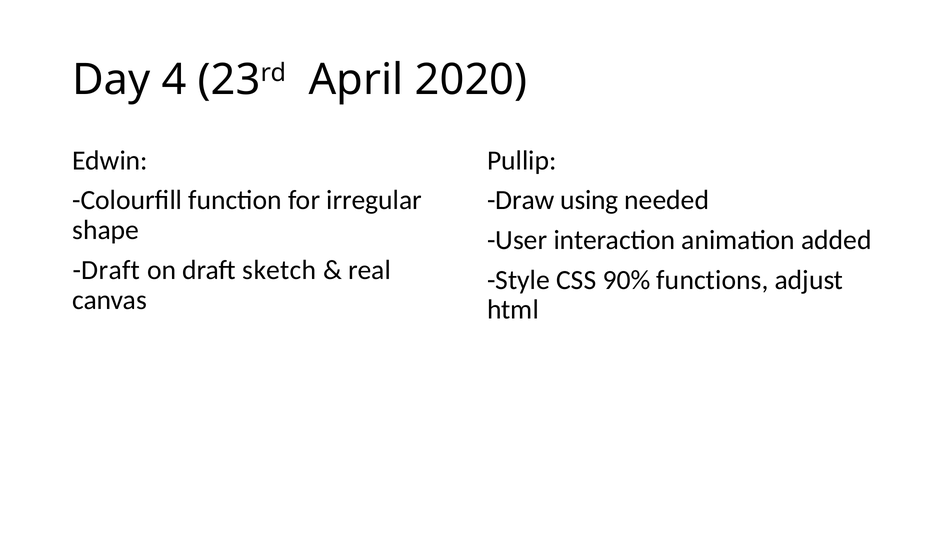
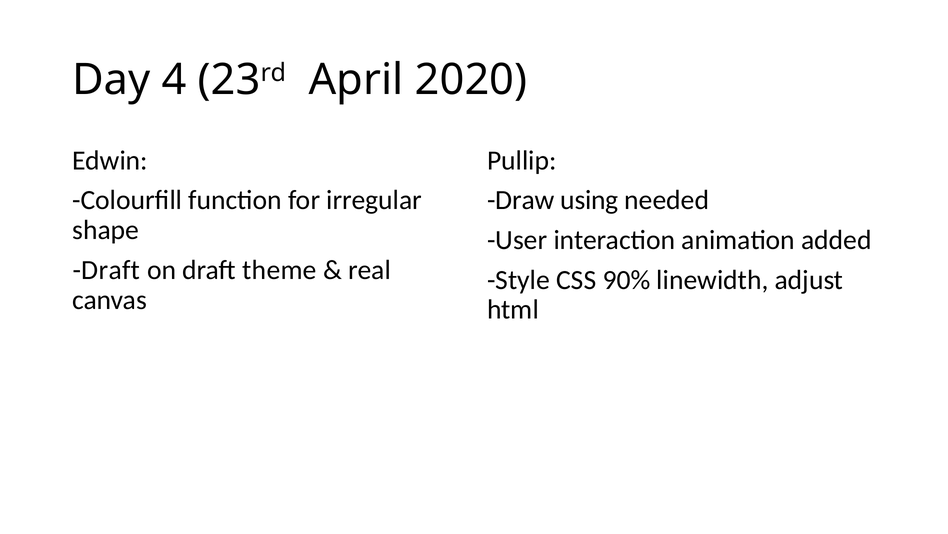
sketch: sketch -> theme
functions: functions -> linewidth
